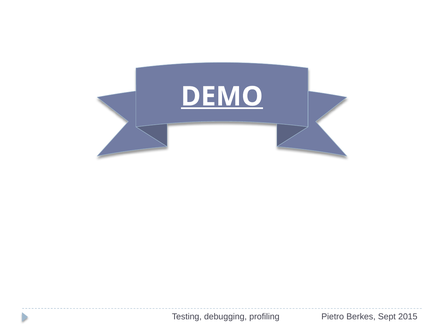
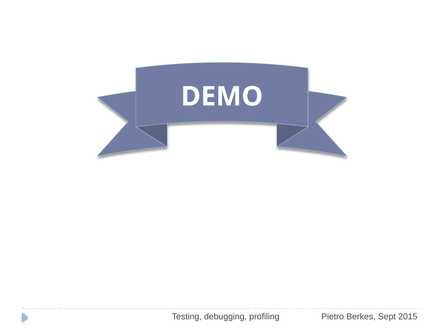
DEMO underline: present -> none
